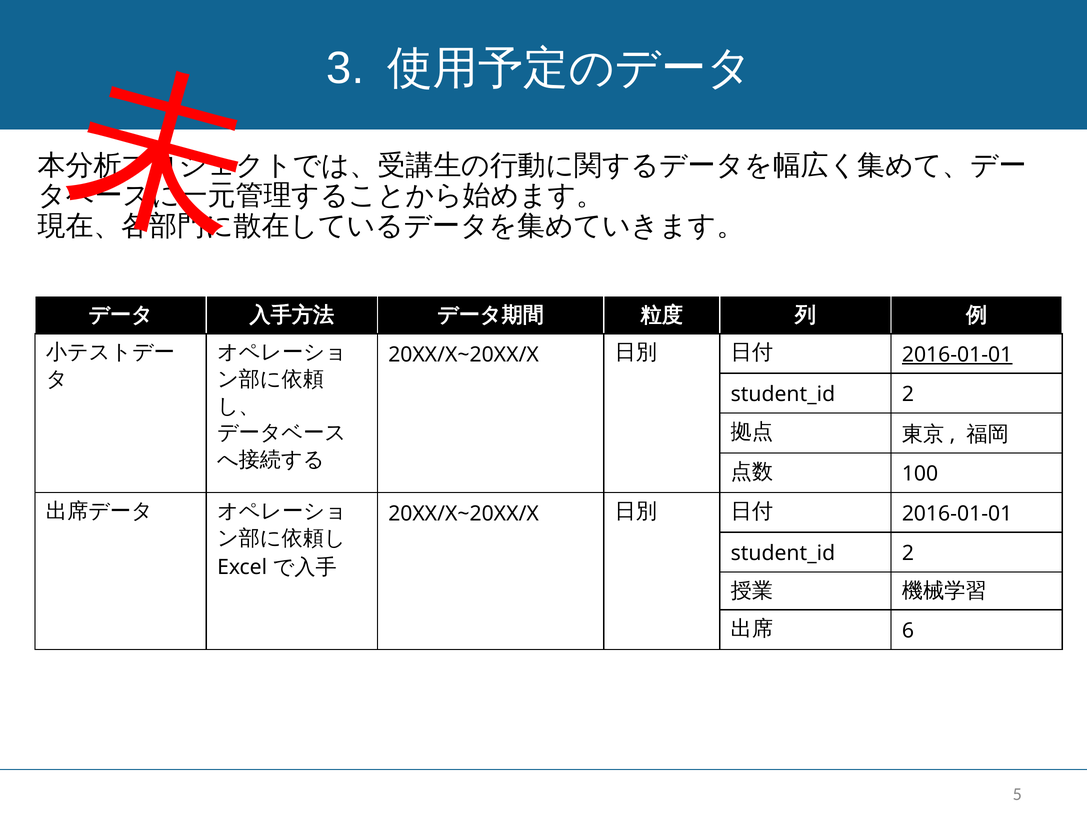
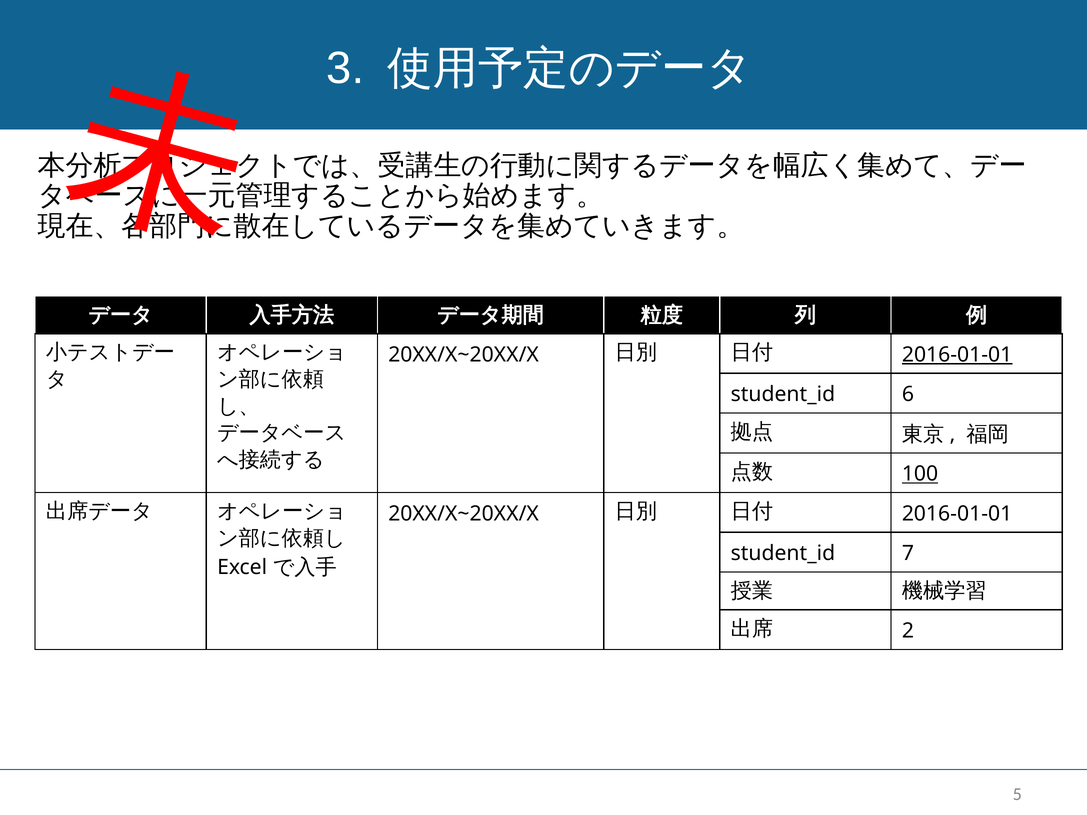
2 at (908, 395): 2 -> 6
100 underline: none -> present
2 at (908, 554): 2 -> 7
6: 6 -> 2
